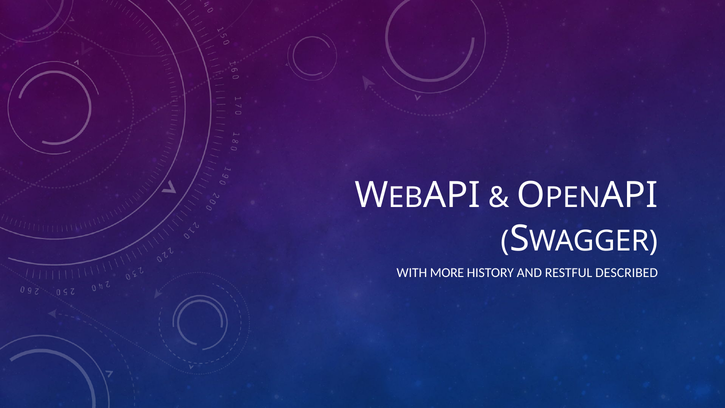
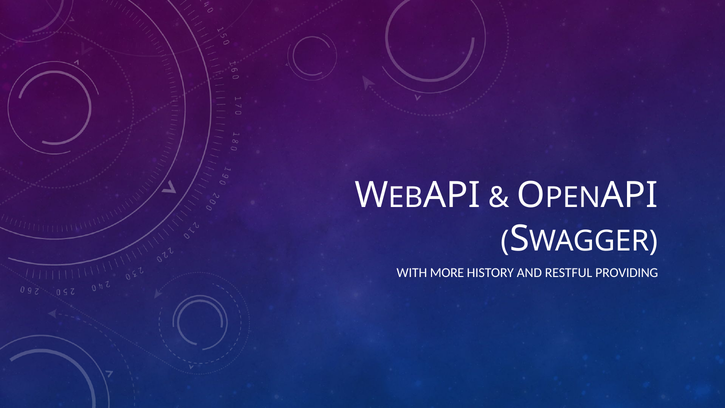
DESCRIBED: DESCRIBED -> PROVIDING
